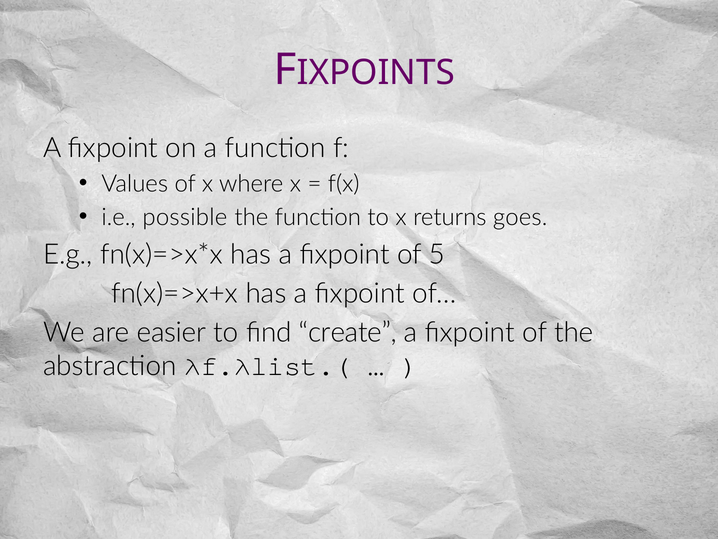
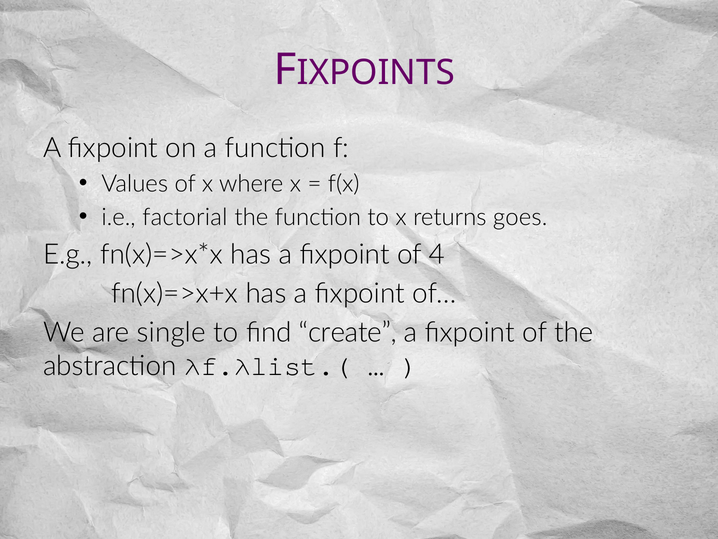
possible: possible -> factorial
5: 5 -> 4
easier: easier -> single
